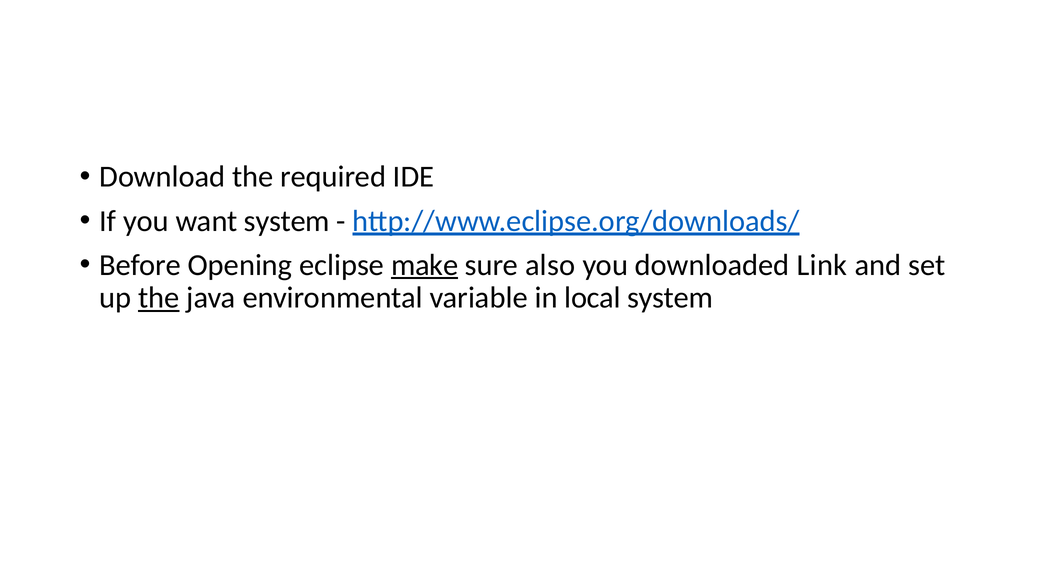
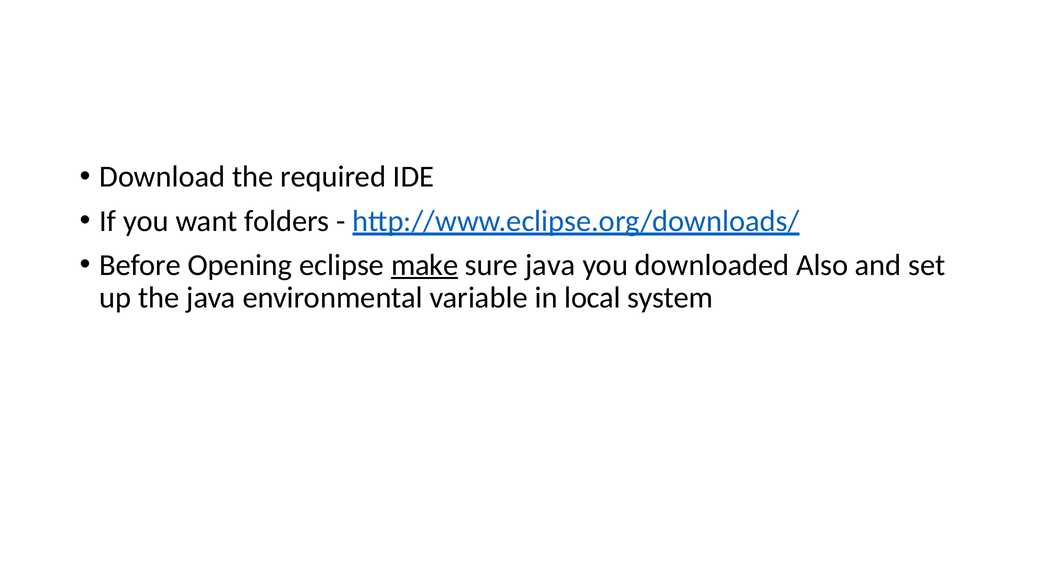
want system: system -> folders
sure also: also -> java
Link: Link -> Also
the at (159, 298) underline: present -> none
